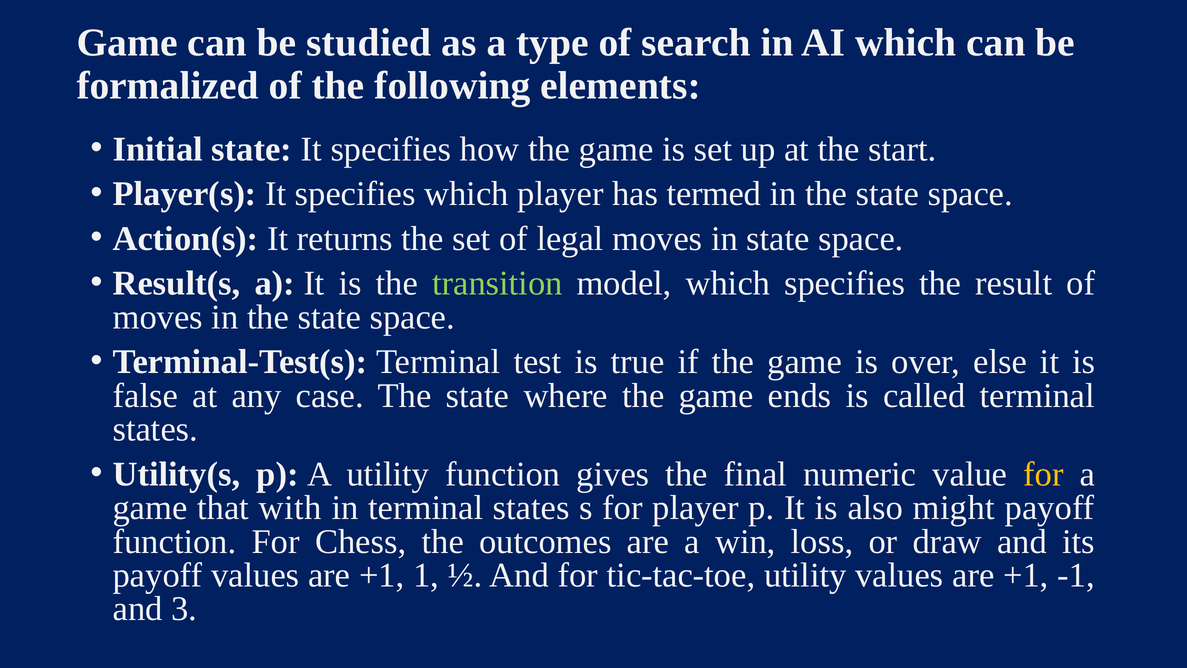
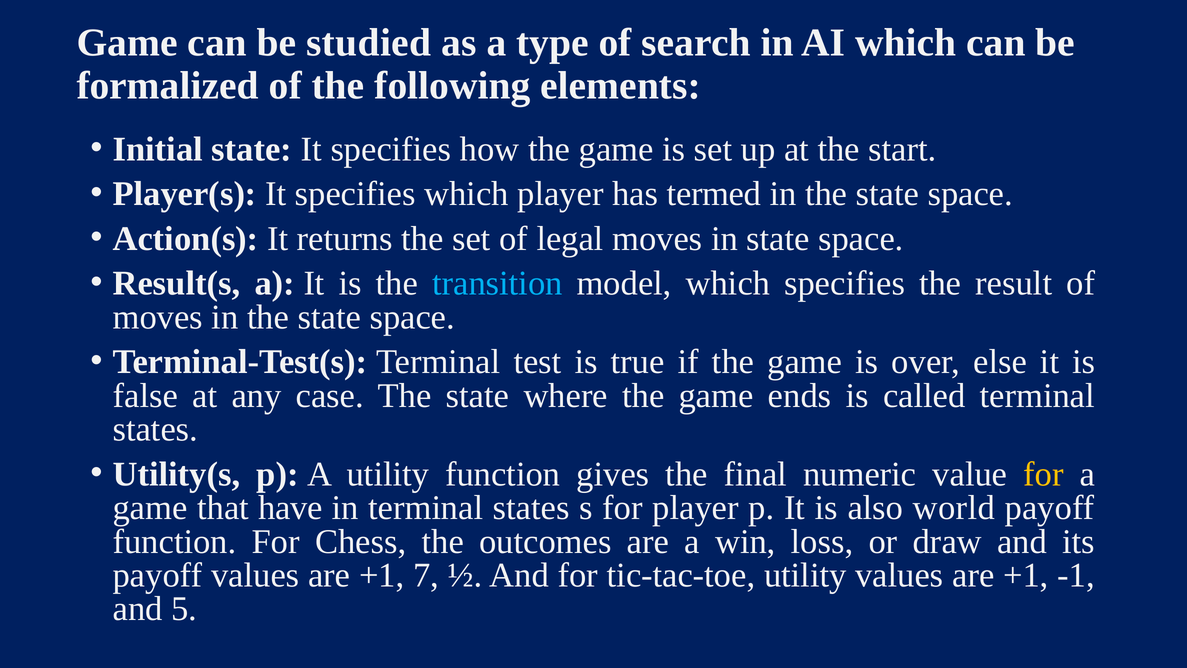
transition colour: light green -> light blue
with: with -> have
might: might -> world
1: 1 -> 7
3: 3 -> 5
